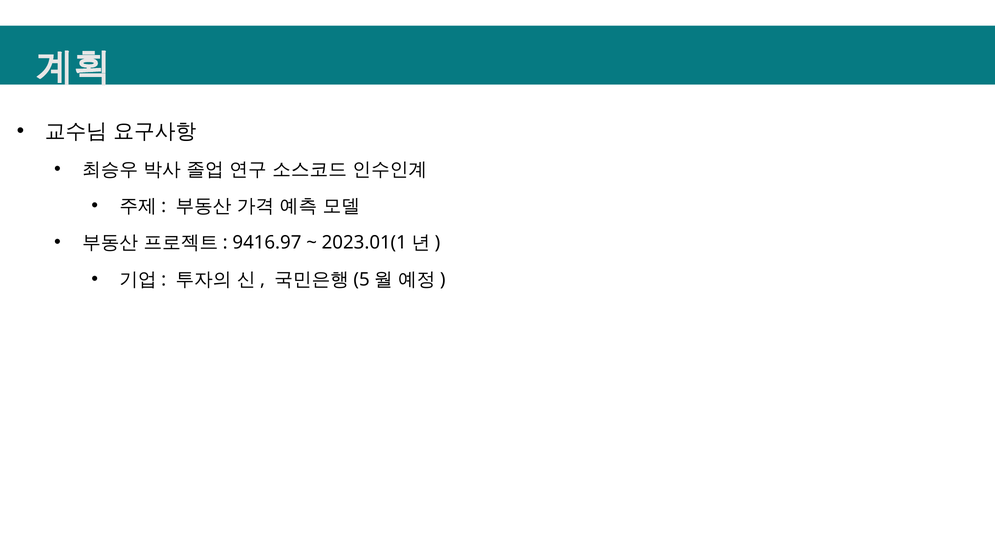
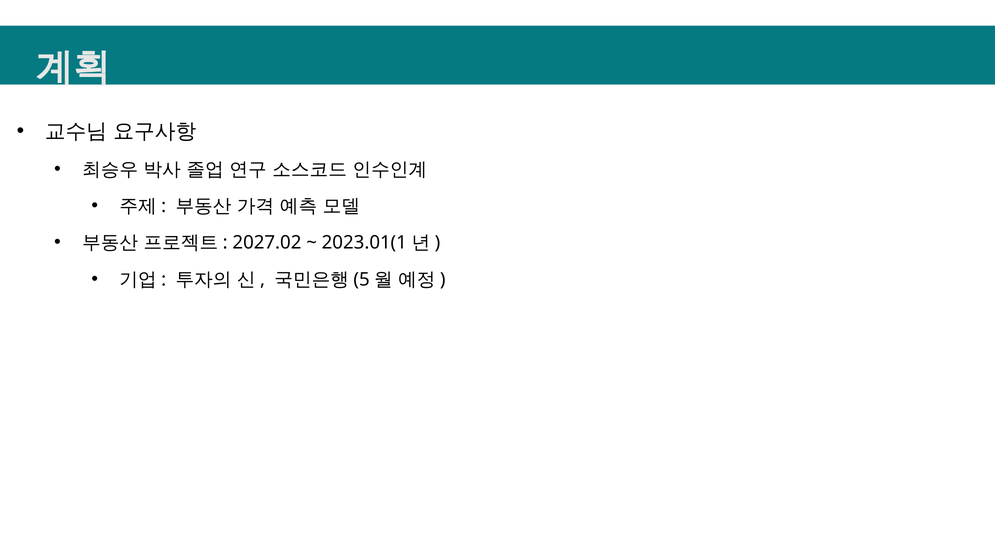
9416.97: 9416.97 -> 2027.02
